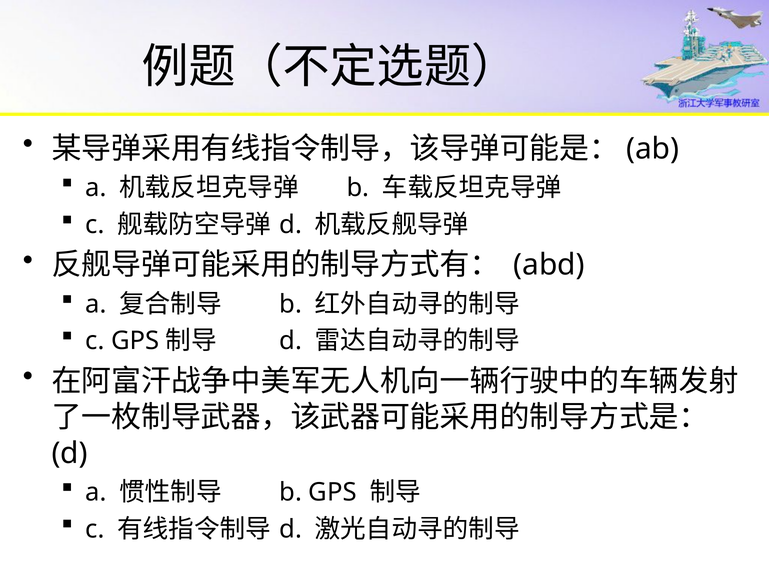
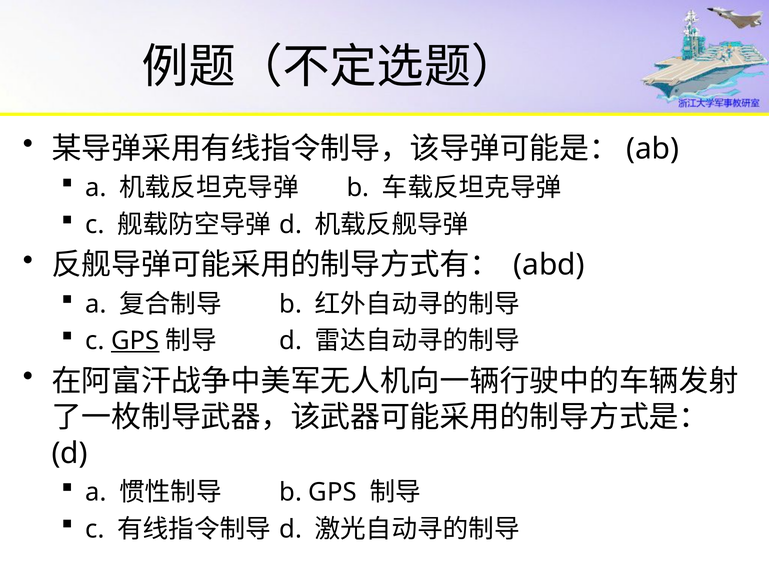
GPS at (135, 341) underline: none -> present
